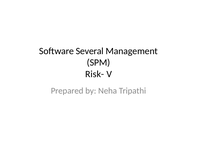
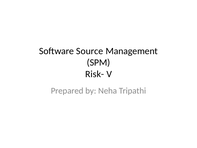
Several: Several -> Source
